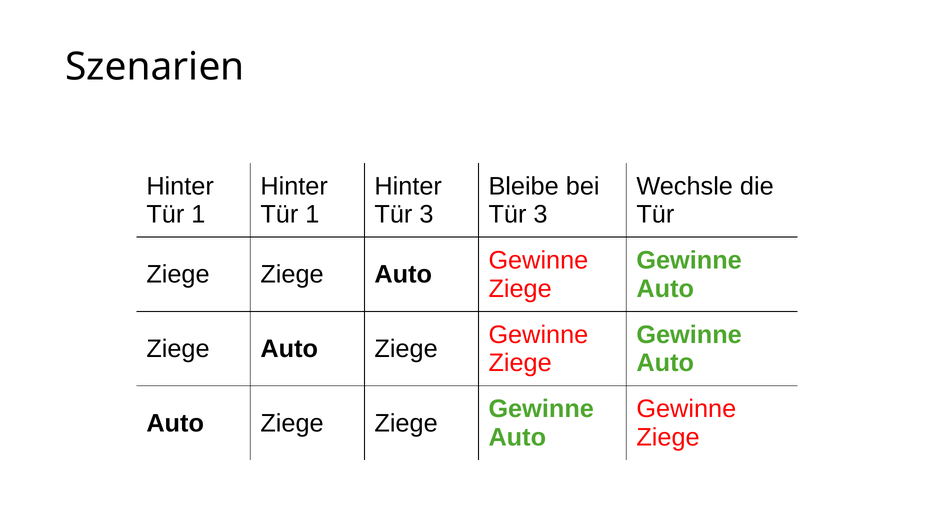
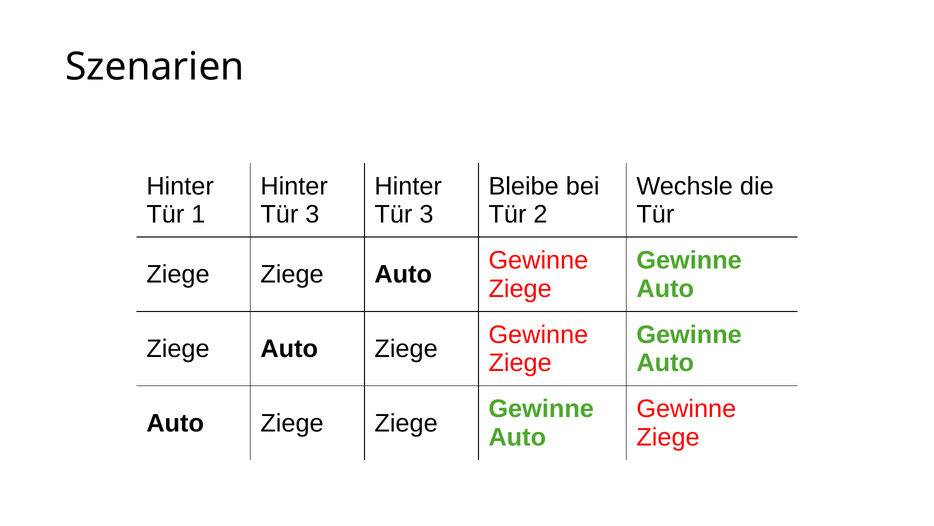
1 at (312, 214): 1 -> 3
3 at (540, 214): 3 -> 2
